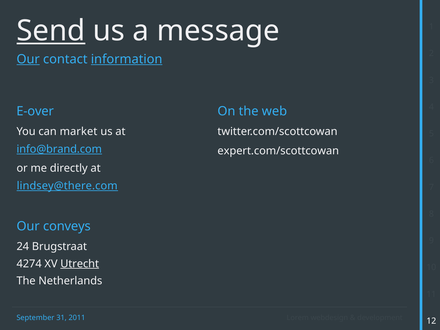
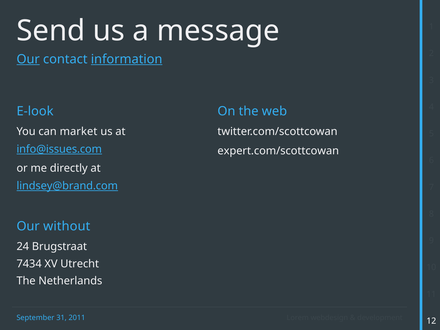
Send underline: present -> none
E-over: E-over -> E-look
info@brand.com: info@brand.com -> info@issues.com
lindsey@there.com: lindsey@there.com -> lindsey@brand.com
conveys: conveys -> without
4274: 4274 -> 7434
Utrecht underline: present -> none
